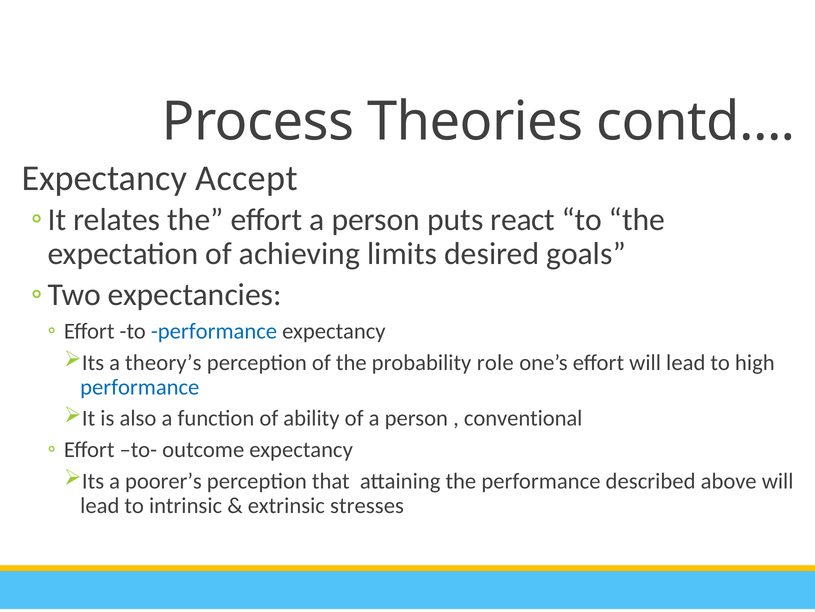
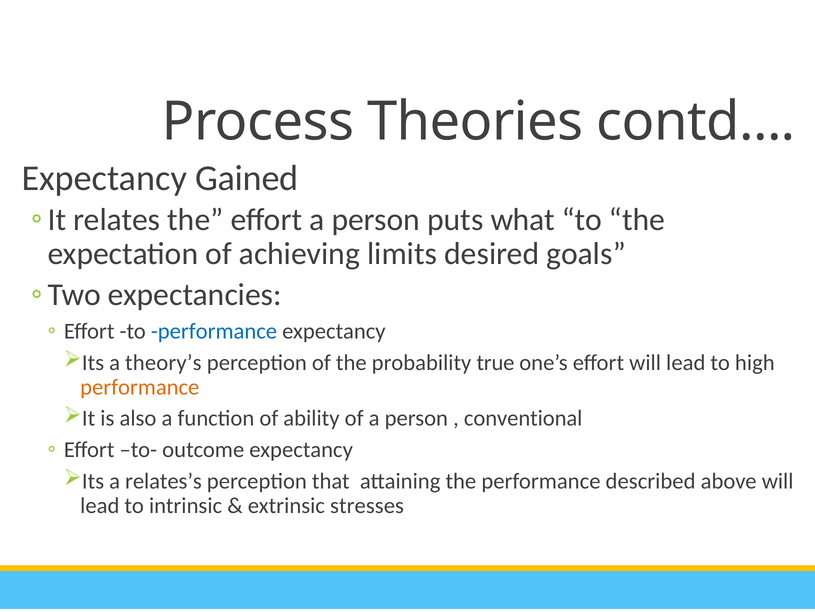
Accept: Accept -> Gained
react: react -> what
role: role -> true
performance at (140, 387) colour: blue -> orange
poorer’s: poorer’s -> relates’s
